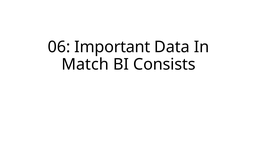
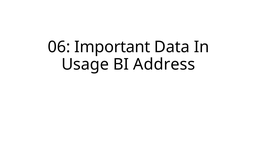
Match: Match -> Usage
Consists: Consists -> Address
